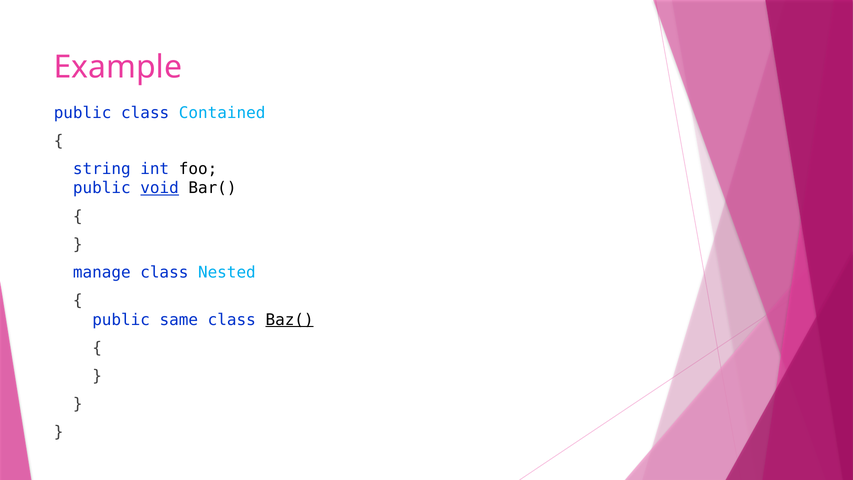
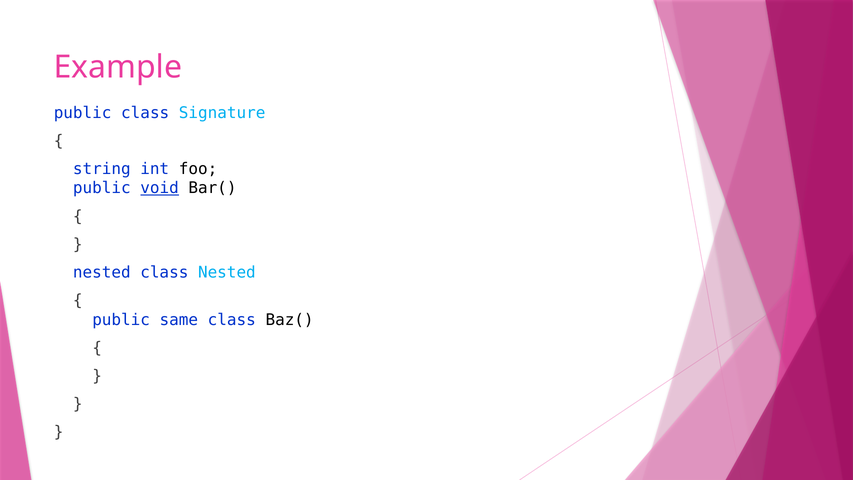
Contained: Contained -> Signature
manage at (102, 272): manage -> nested
Baz( underline: present -> none
